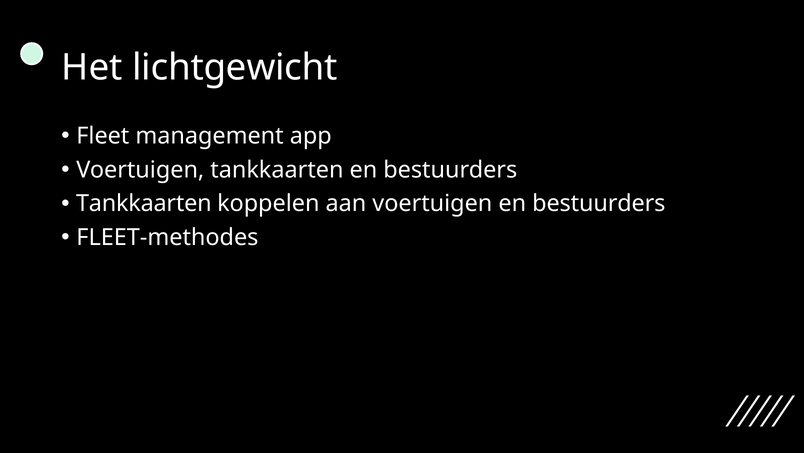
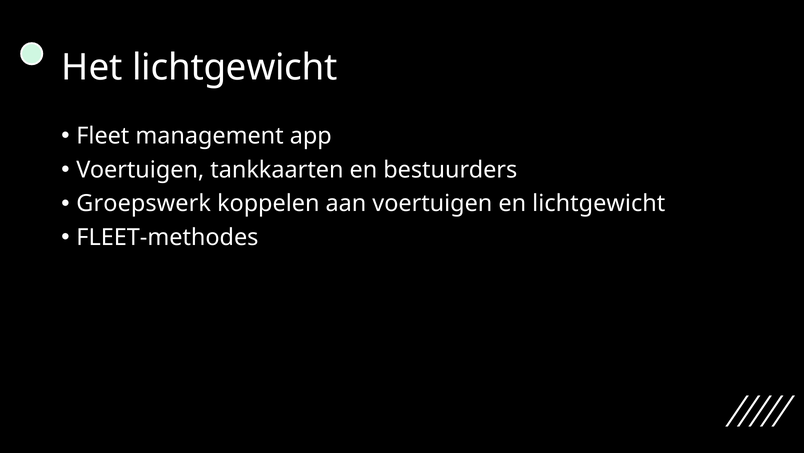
Tankkaarten at (144, 203): Tankkaarten -> Groepswerk
voertuigen en bestuurders: bestuurders -> lichtgewicht
